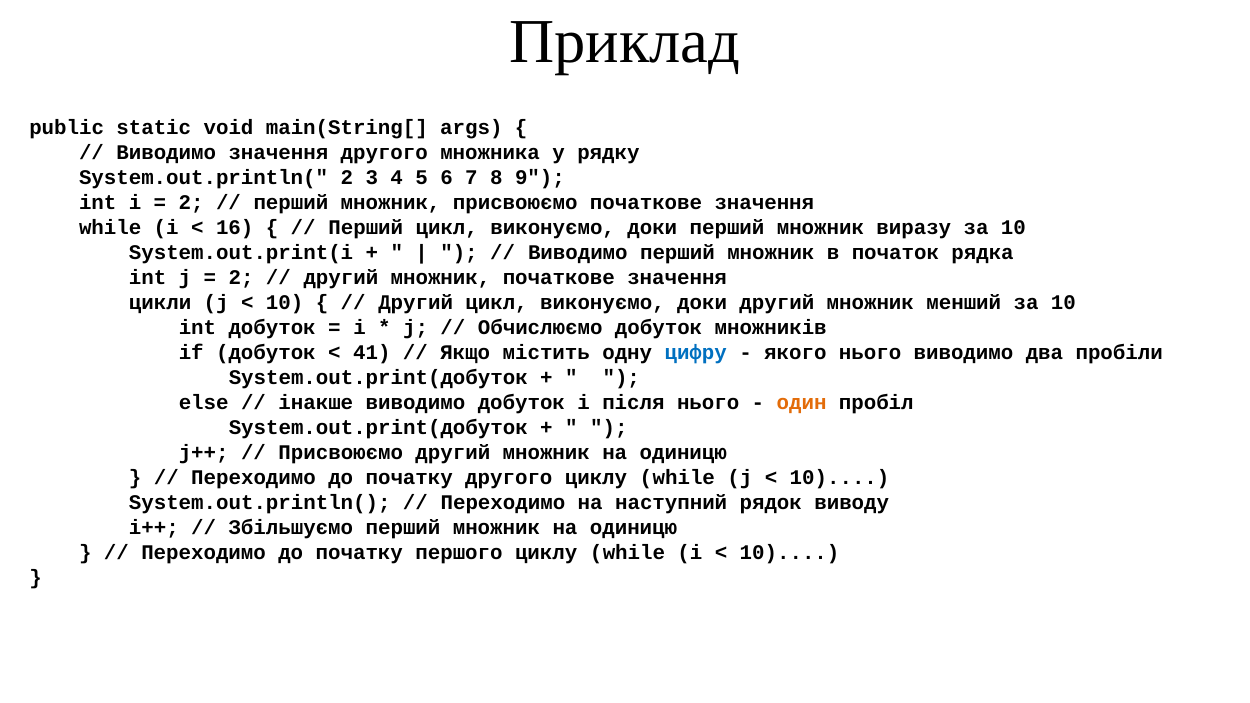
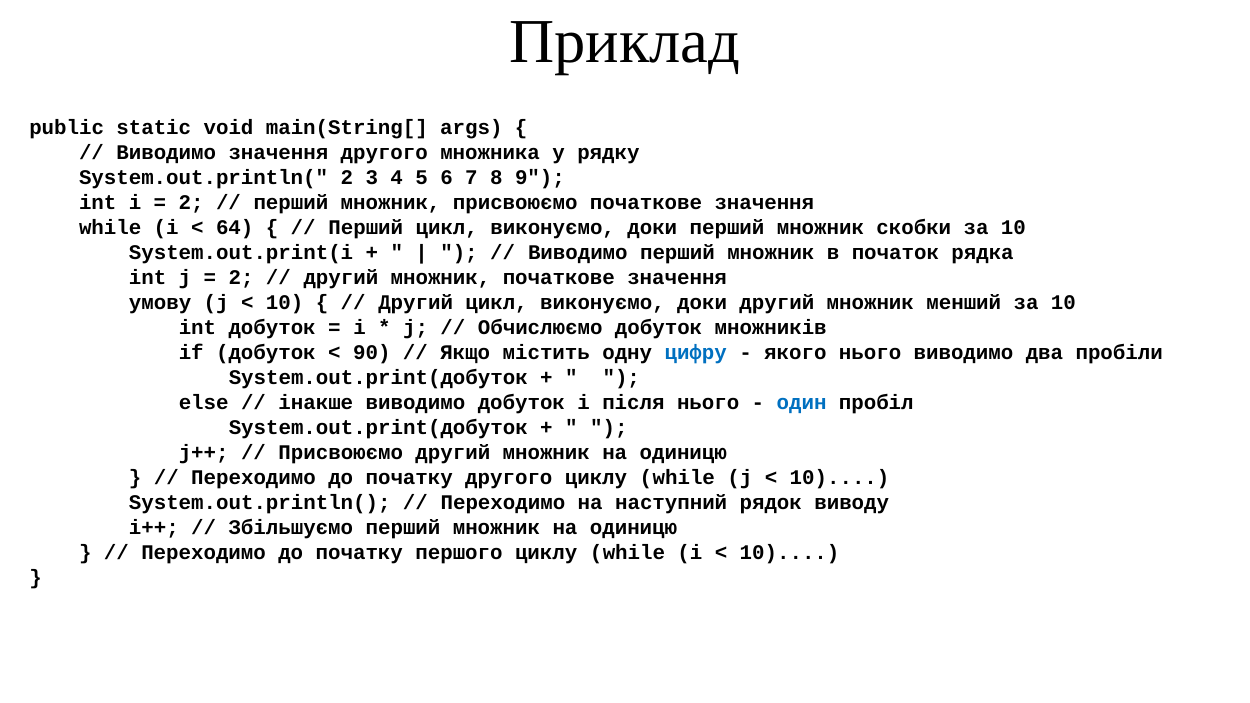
16: 16 -> 64
виразу: виразу -> скобки
цикли: цикли -> умову
41: 41 -> 90
один colour: orange -> blue
